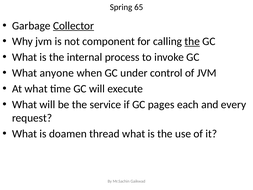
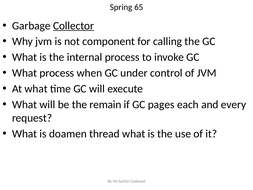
the at (192, 41) underline: present -> none
What anyone: anyone -> process
service: service -> remain
